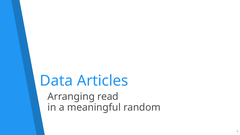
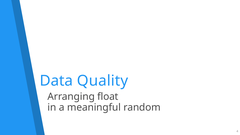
Articles: Articles -> Quality
read: read -> float
